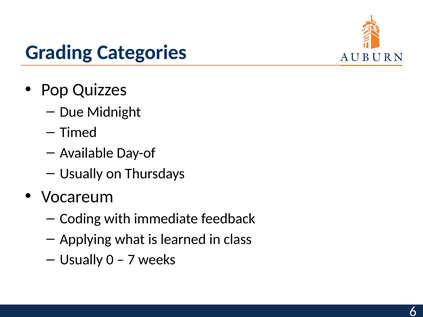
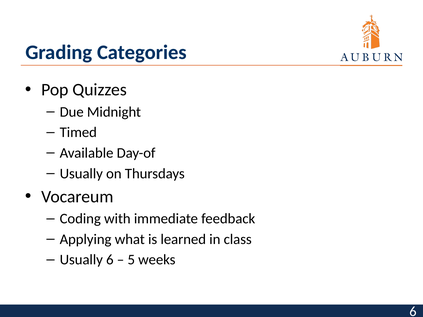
Usually 0: 0 -> 6
7: 7 -> 5
